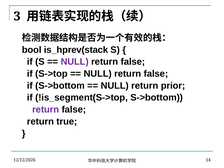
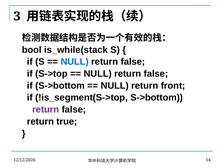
is_hprev(stack: is_hprev(stack -> is_while(stack
NULL at (75, 62) colour: purple -> blue
prior: prior -> front
